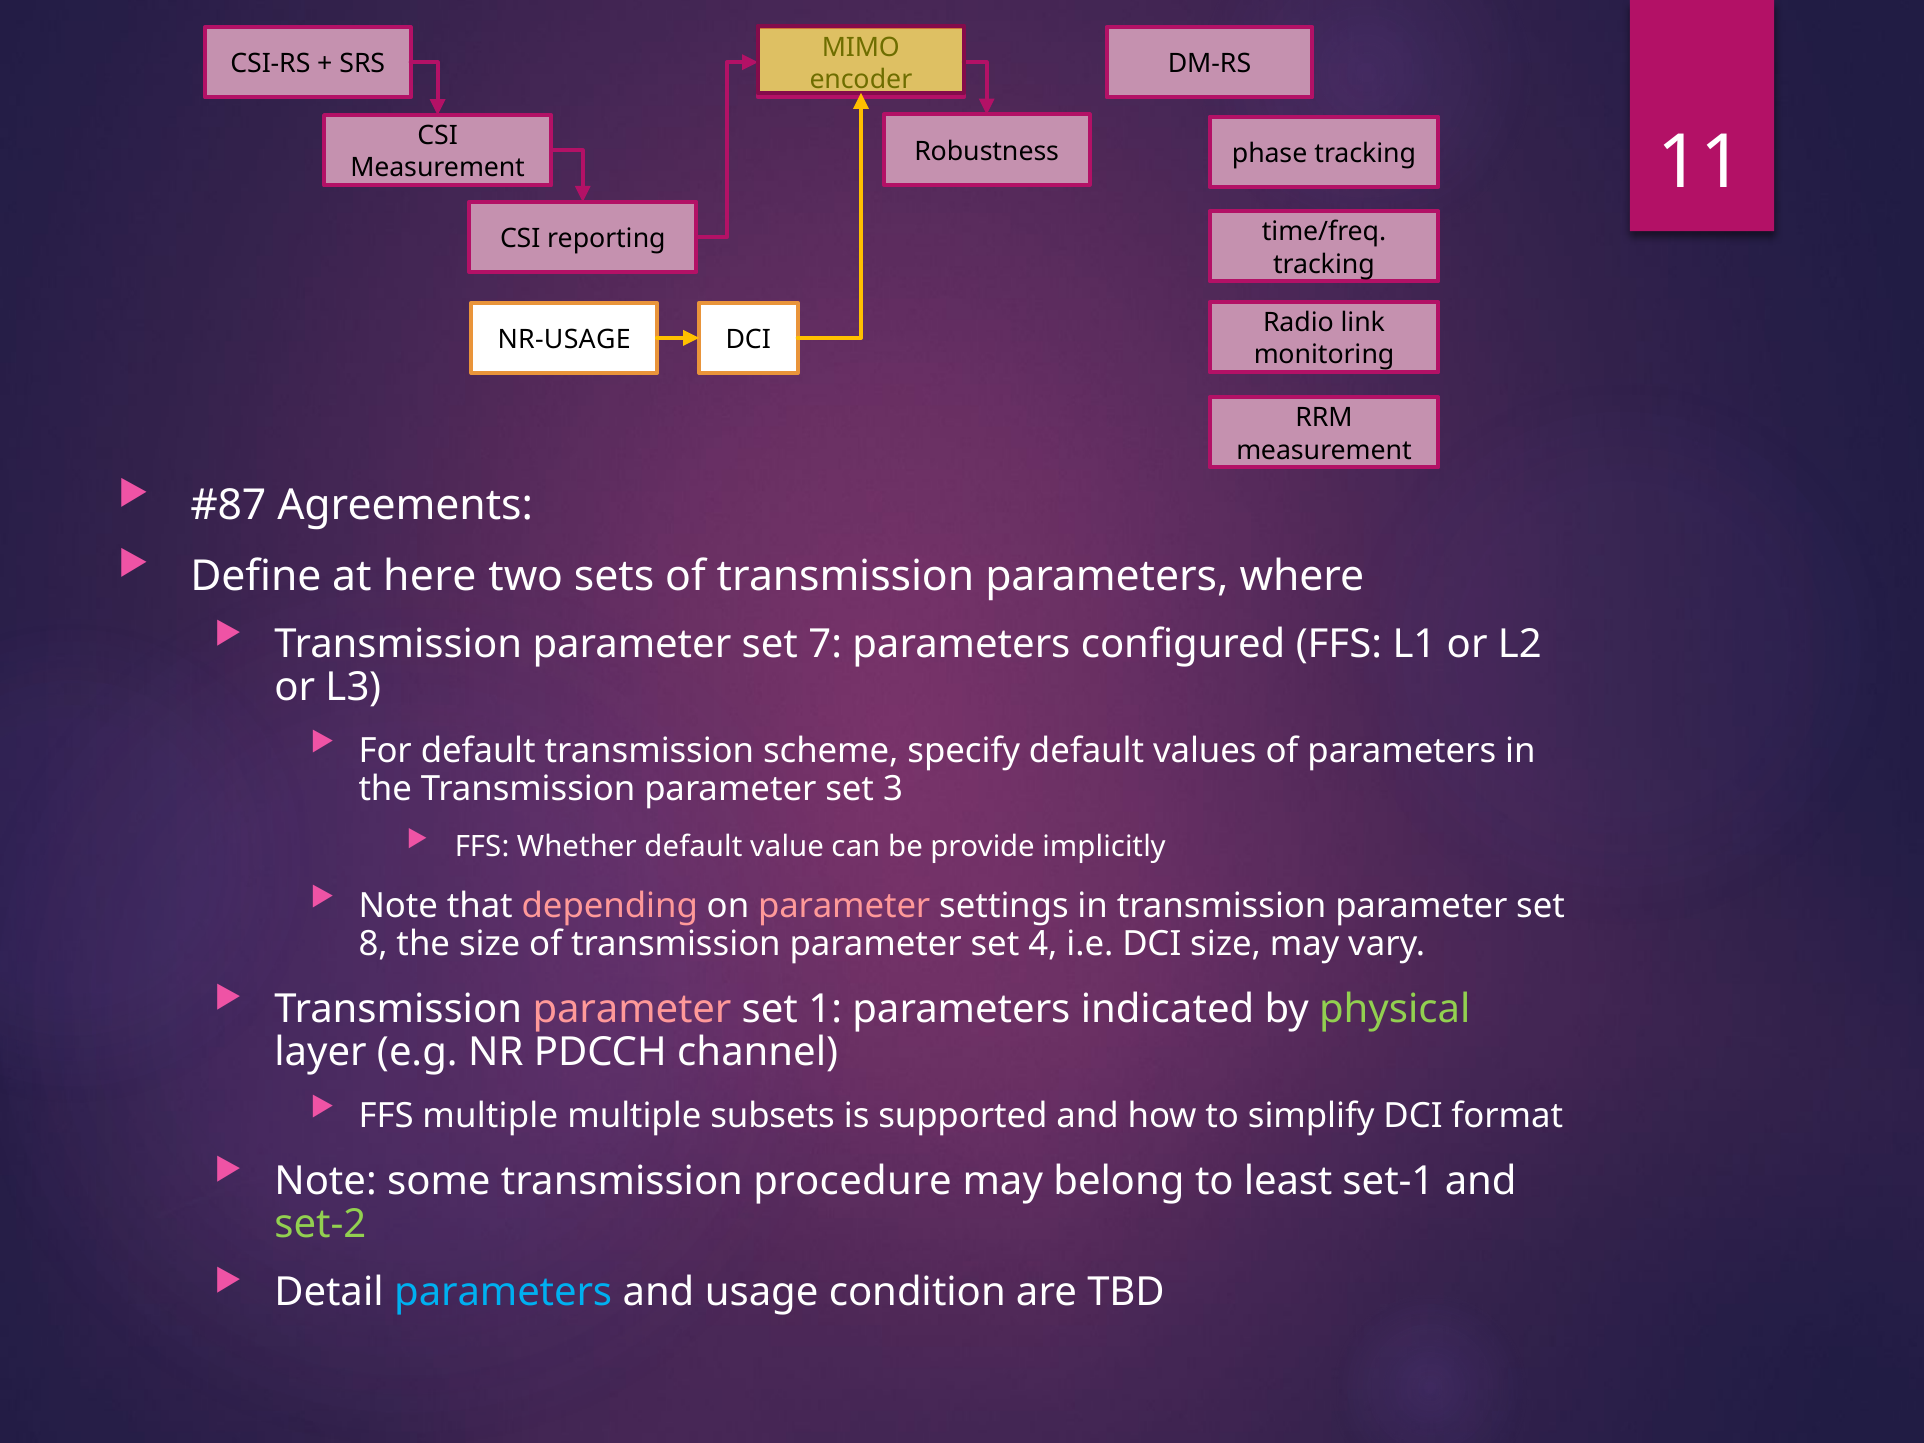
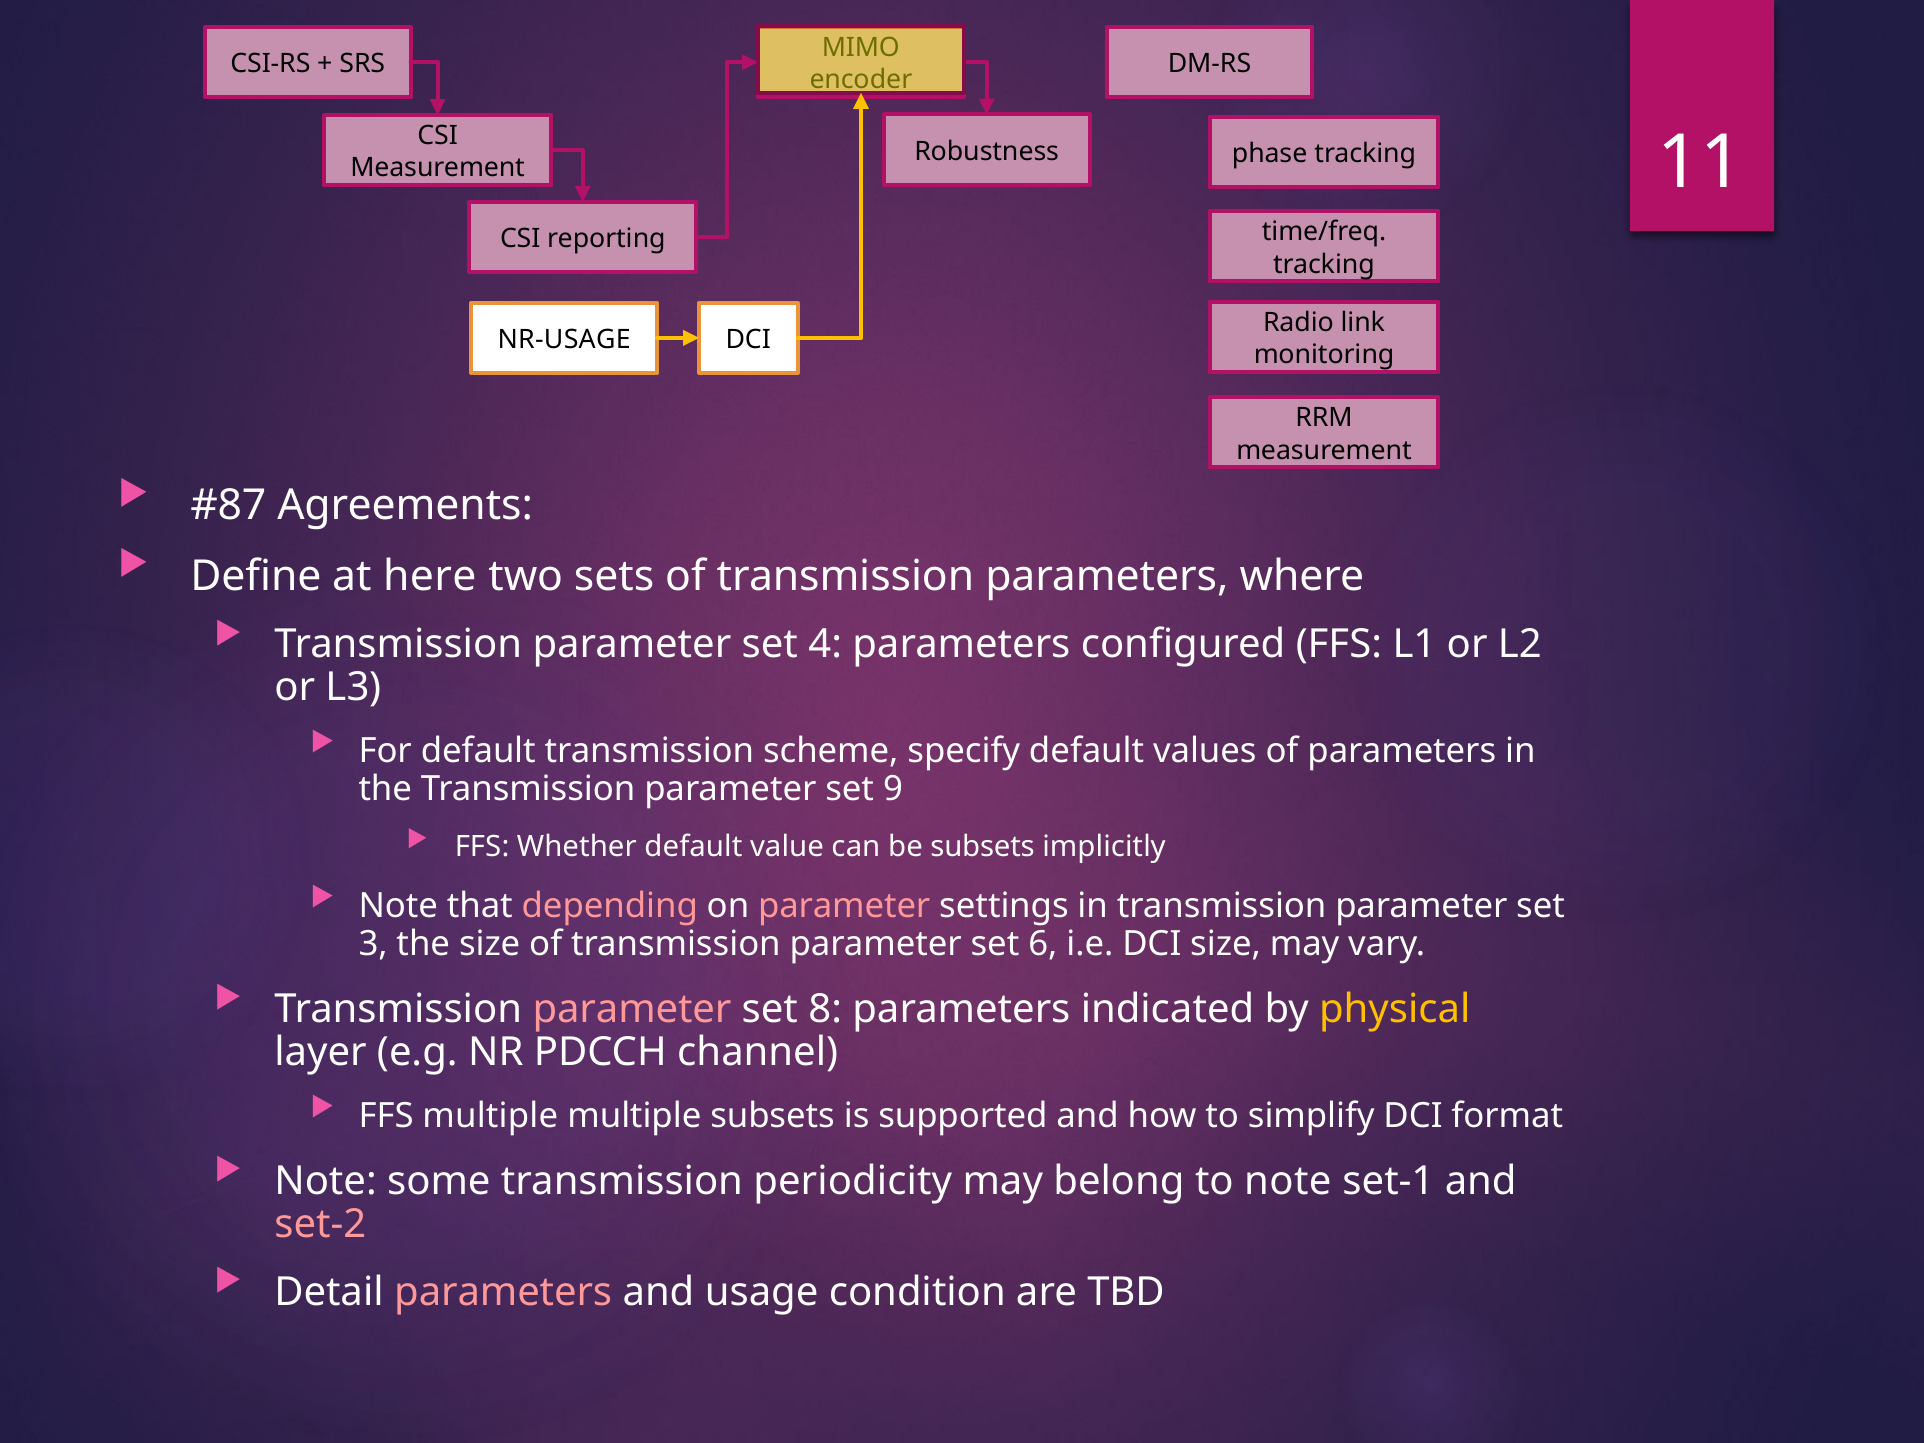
7: 7 -> 4
3: 3 -> 9
be provide: provide -> subsets
8: 8 -> 3
4: 4 -> 6
1: 1 -> 8
physical colour: light green -> yellow
procedure: procedure -> periodicity
to least: least -> note
set-2 colour: light green -> pink
parameters at (503, 1292) colour: light blue -> pink
